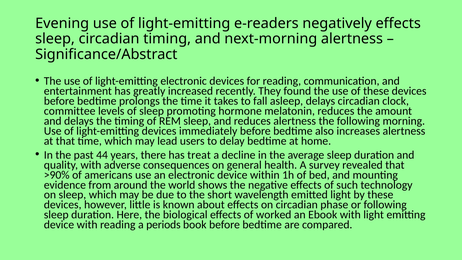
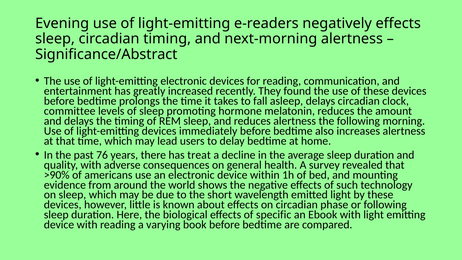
44: 44 -> 76
worked: worked -> specific
periods: periods -> varying
